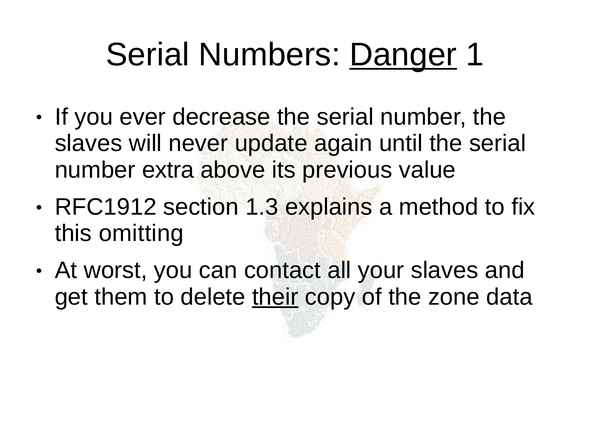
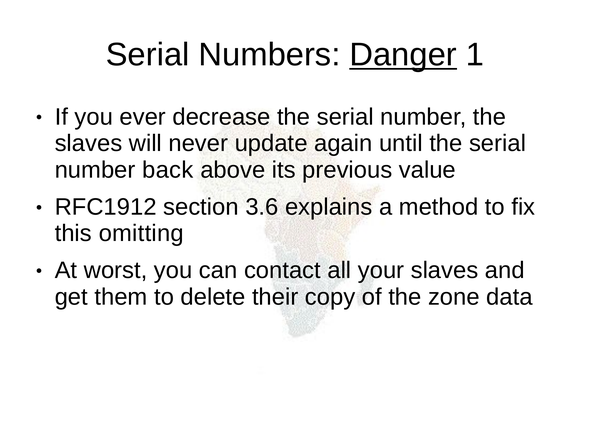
extra: extra -> back
1.3: 1.3 -> 3.6
their underline: present -> none
